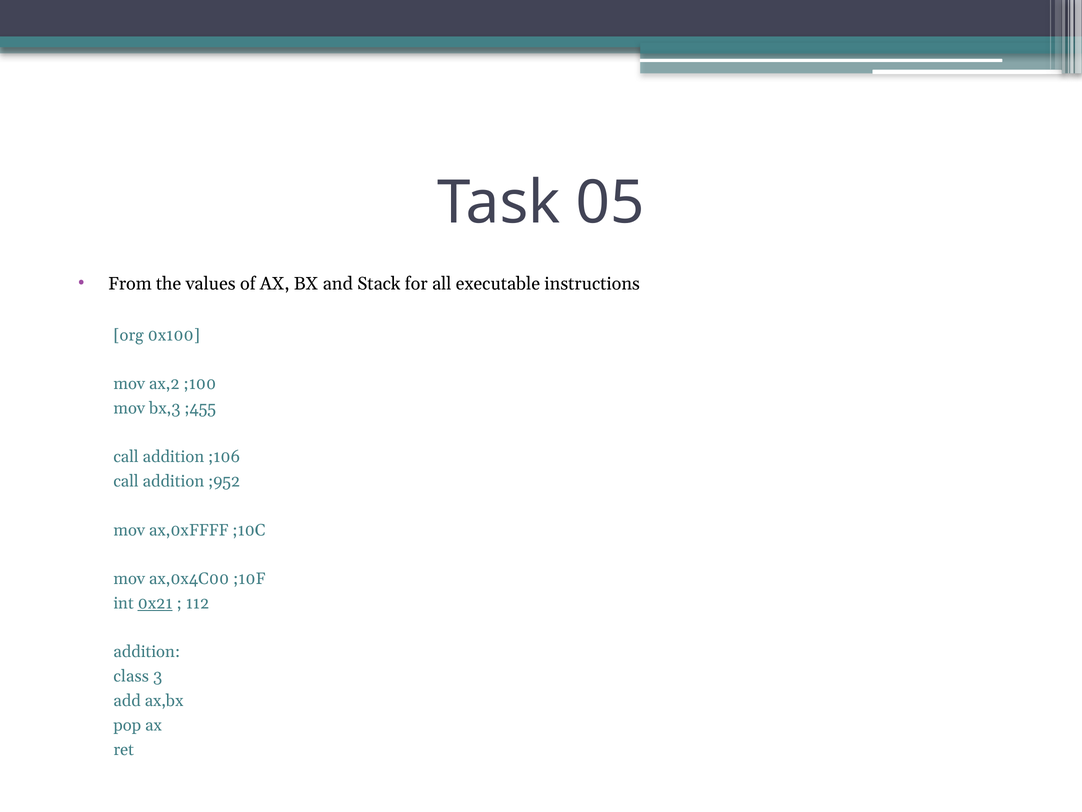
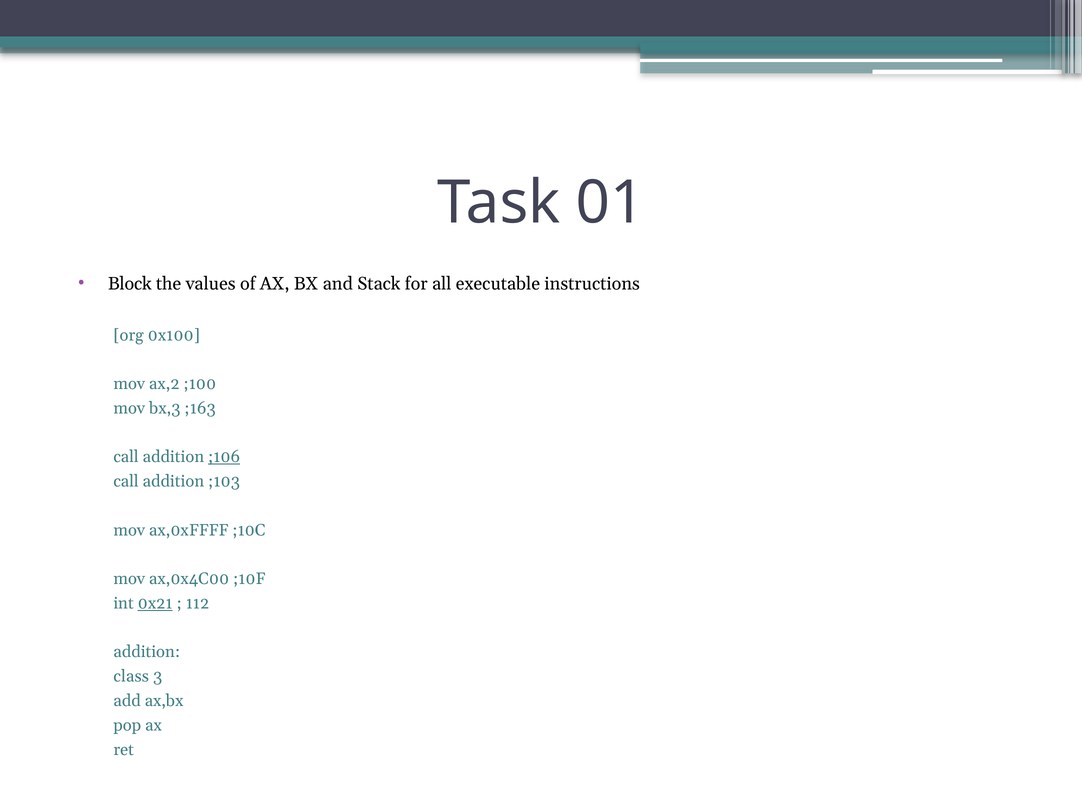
05: 05 -> 01
From: From -> Block
;455: ;455 -> ;163
;106 underline: none -> present
;952: ;952 -> ;103
